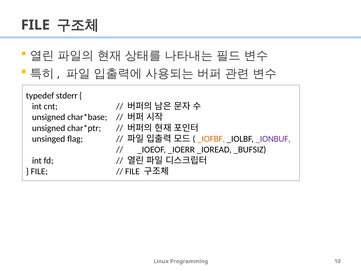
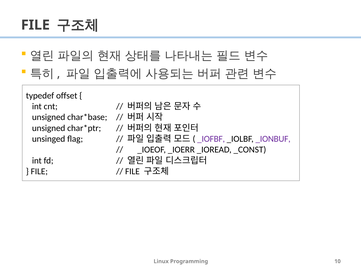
stderr: stderr -> offset
_IOFBF colour: orange -> purple
_BUFSIZ: _BUFSIZ -> _CONST
